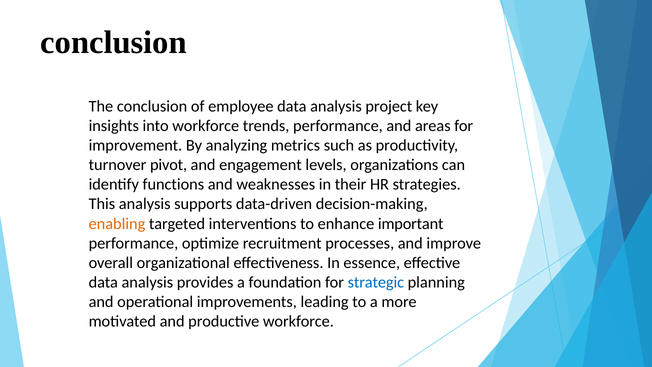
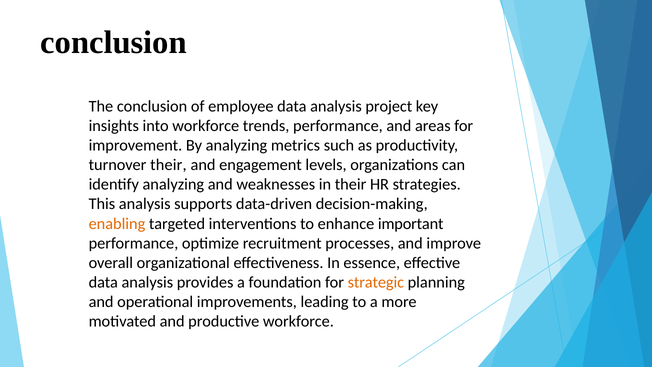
turnover pivot: pivot -> their
identify functions: functions -> analyzing
strategic colour: blue -> orange
